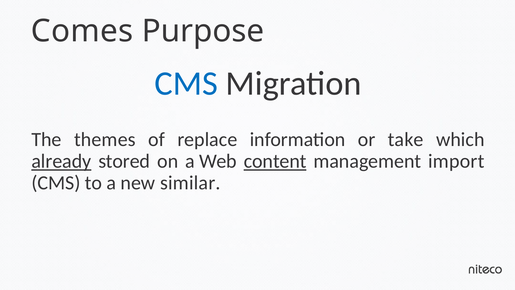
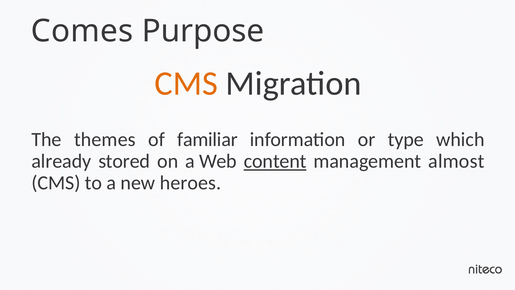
CMS at (186, 83) colour: blue -> orange
replace: replace -> familiar
take: take -> type
already underline: present -> none
import: import -> almost
similar: similar -> heroes
